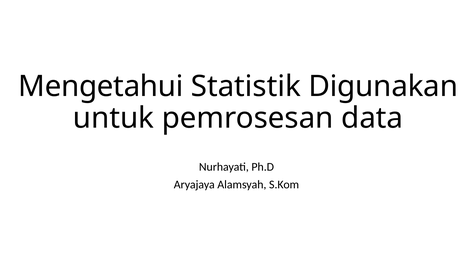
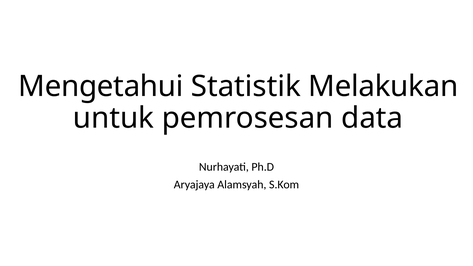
Digunakan: Digunakan -> Melakukan
